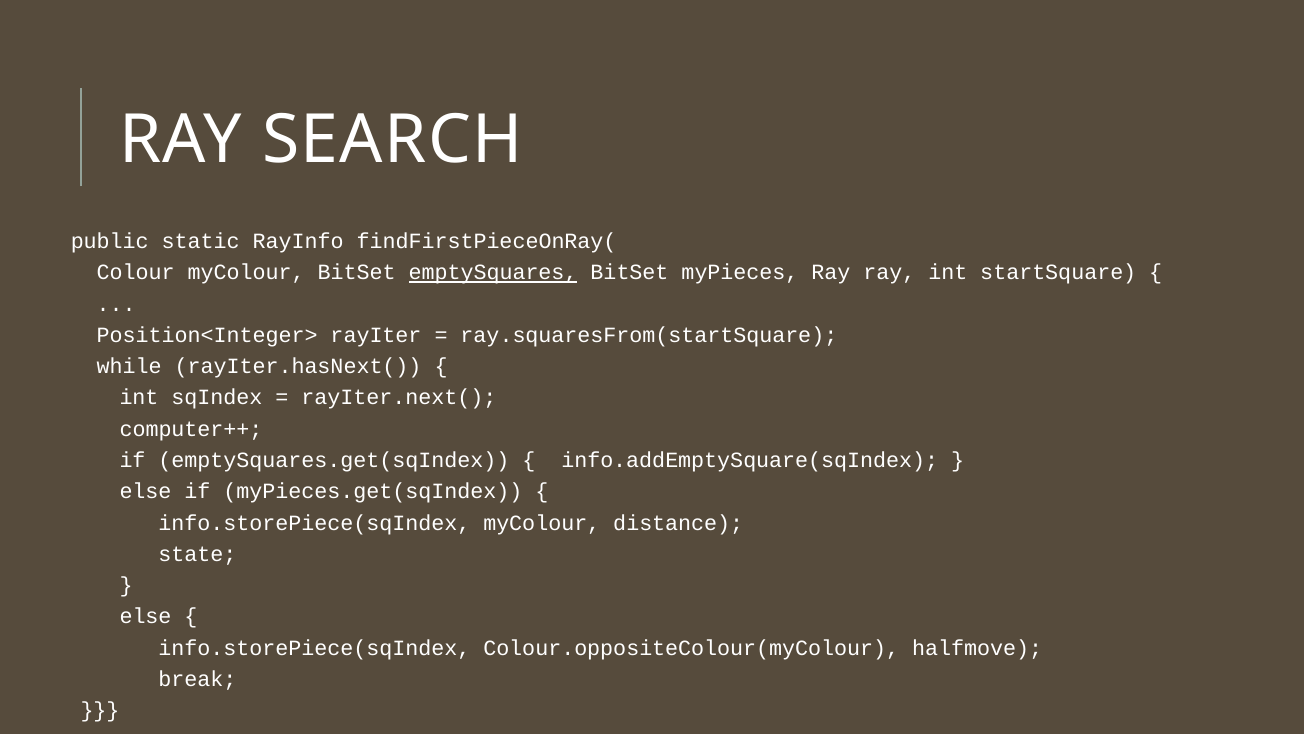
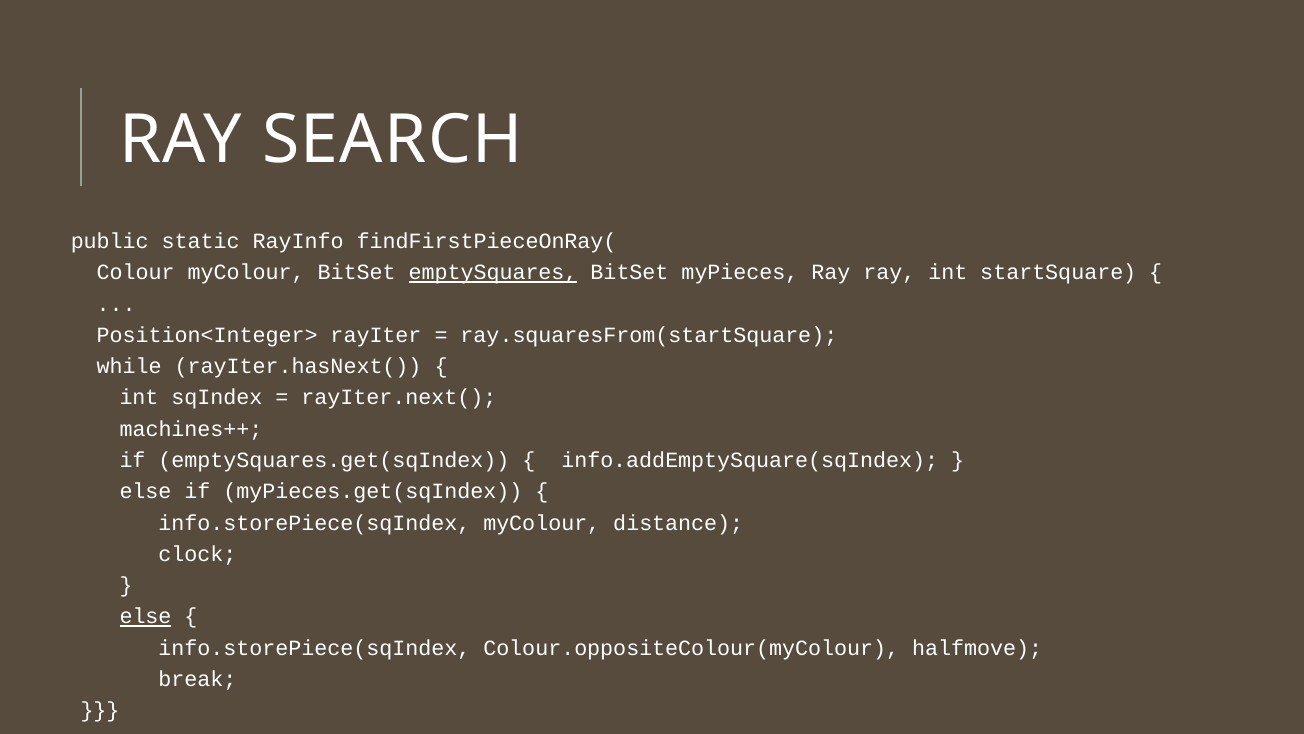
computer++: computer++ -> machines++
state: state -> clock
else at (146, 616) underline: none -> present
